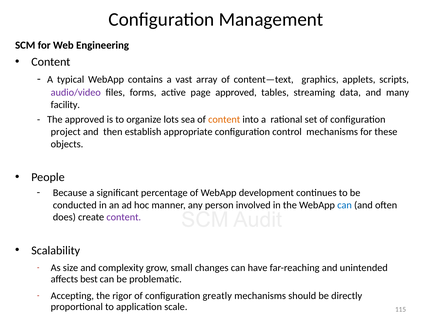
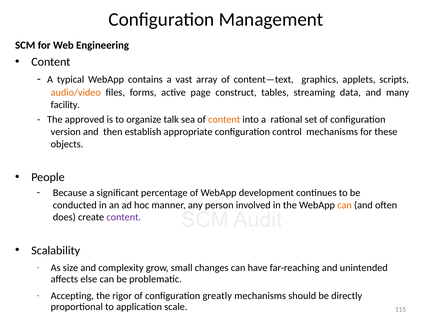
audio/video colour: purple -> orange
page approved: approved -> construct
lots: lots -> talk
project: project -> version
can at (345, 205) colour: blue -> orange
best: best -> else
